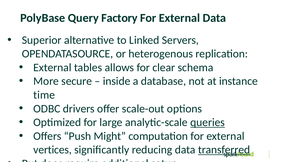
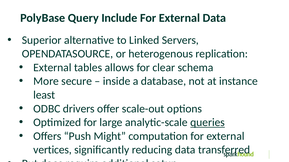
Factory: Factory -> Include
time: time -> least
transferred underline: present -> none
